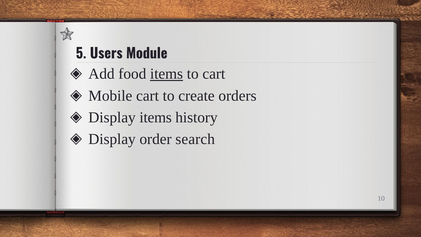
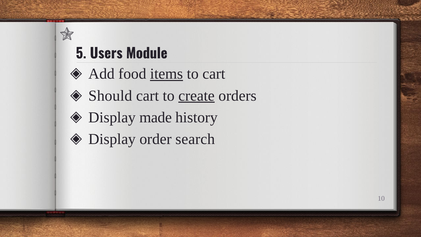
Mobile: Mobile -> Should
create underline: none -> present
Display items: items -> made
